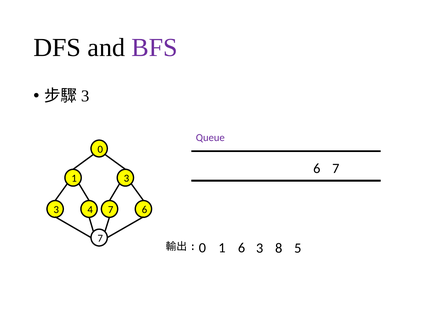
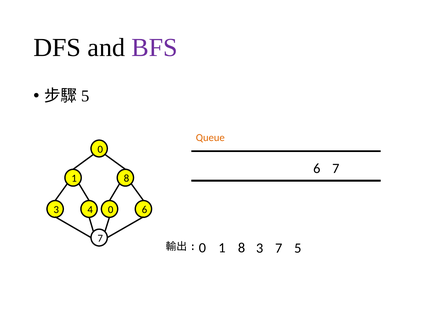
3 at (85, 96): 3 -> 5
Queue colour: purple -> orange
3 at (126, 178): 3 -> 8
4 7: 7 -> 0
3 8: 8 -> 7
6 at (242, 248): 6 -> 8
